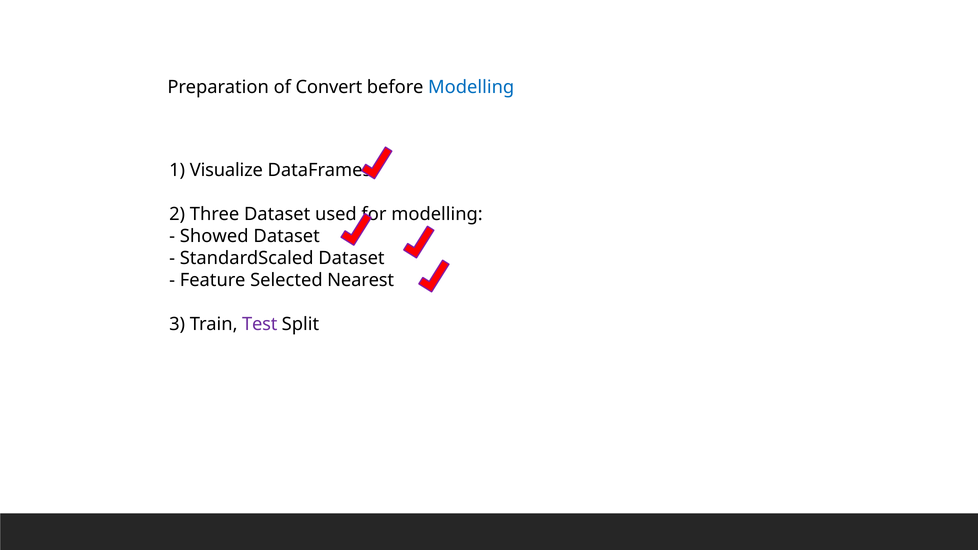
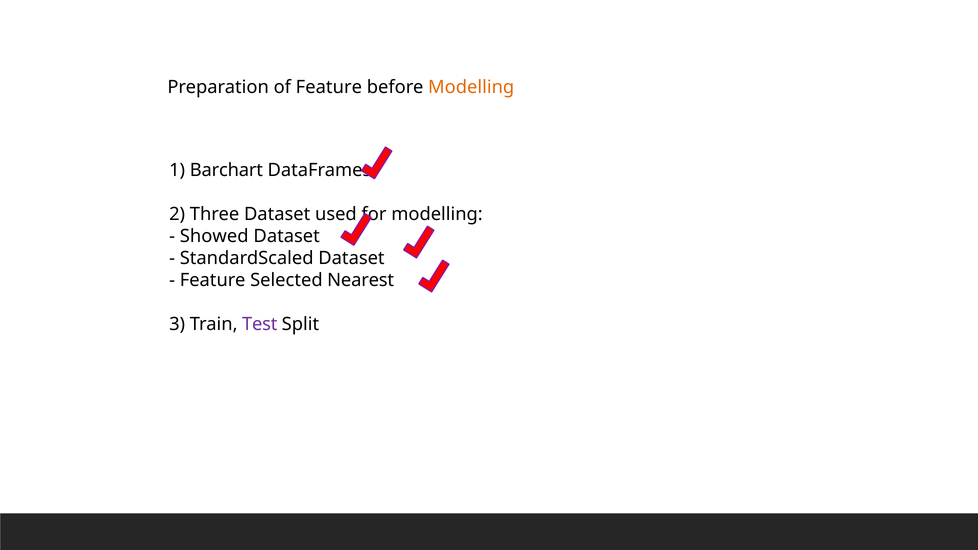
of Convert: Convert -> Feature
Modelling at (471, 87) colour: blue -> orange
Visualize: Visualize -> Barchart
